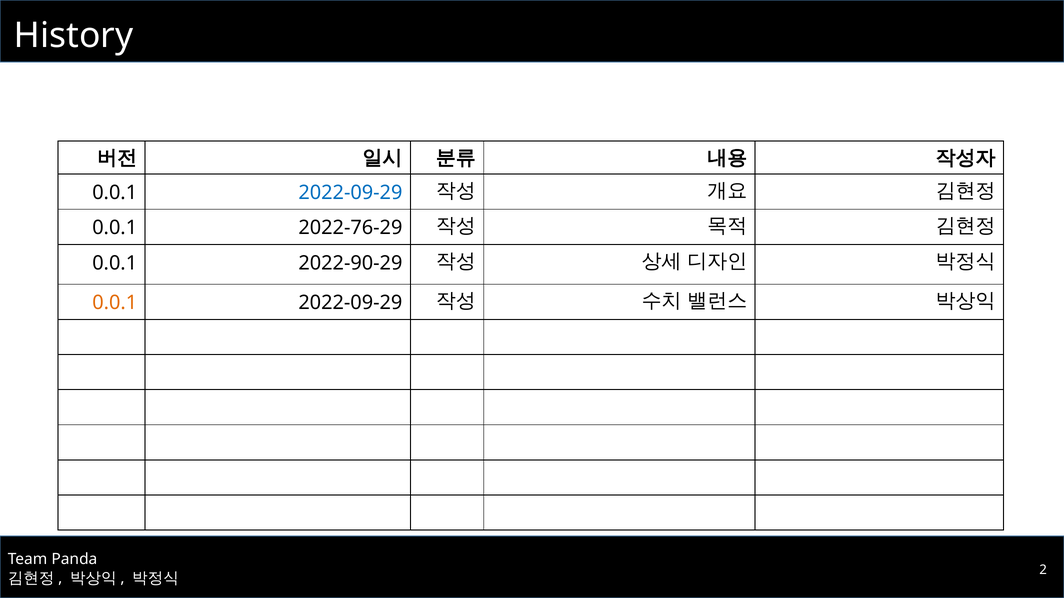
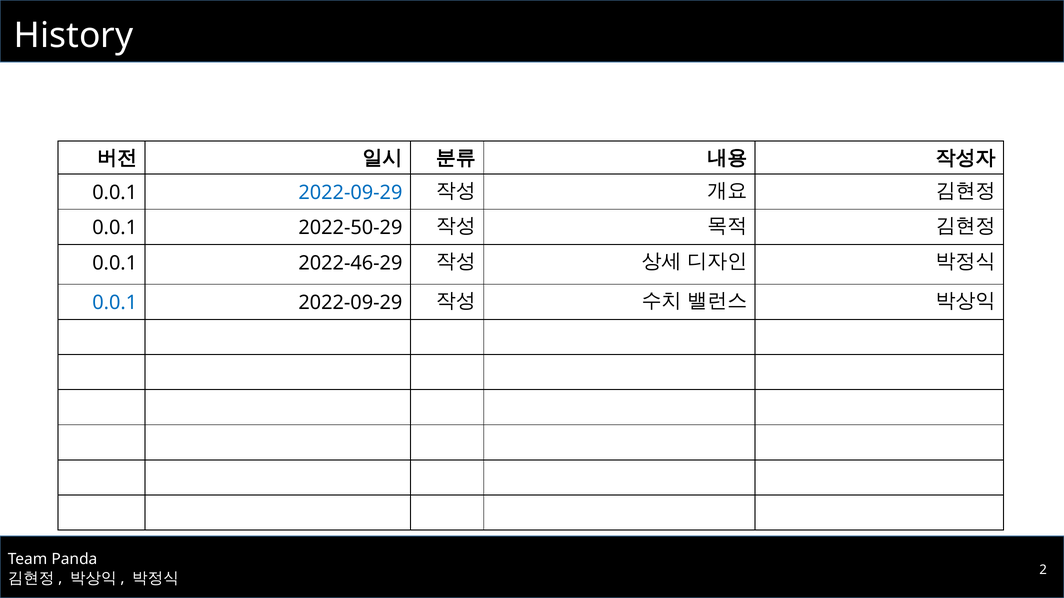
2022-76-29: 2022-76-29 -> 2022-50-29
2022-90-29: 2022-90-29 -> 2022-46-29
0.0.1 at (115, 303) colour: orange -> blue
